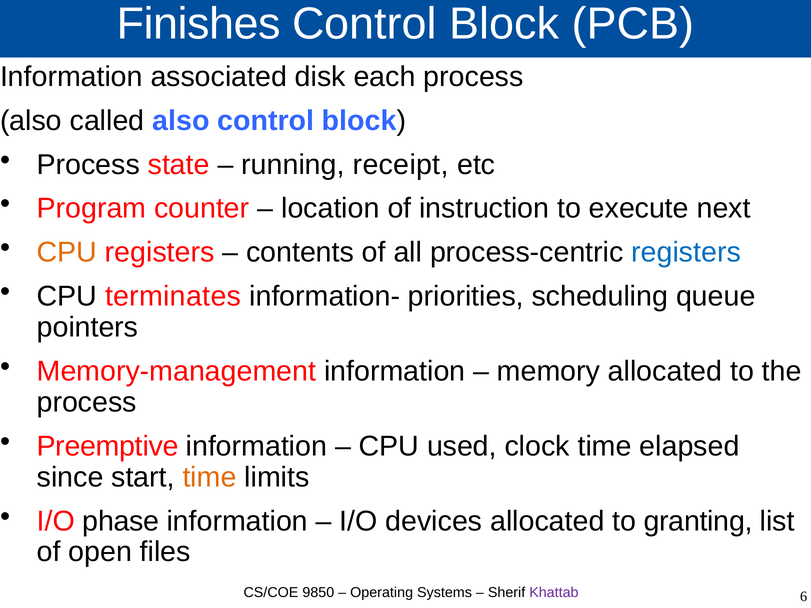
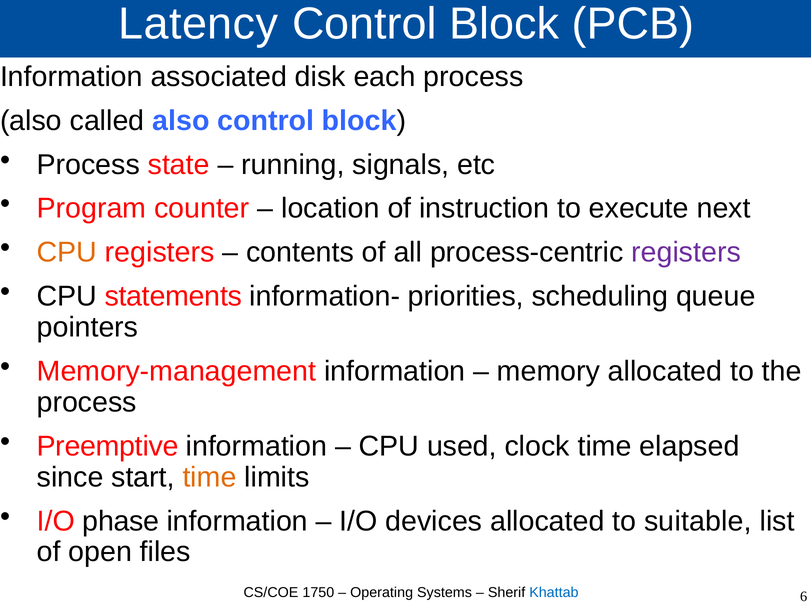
Finishes: Finishes -> Latency
receipt: receipt -> signals
registers at (686, 253) colour: blue -> purple
terminates: terminates -> statements
granting: granting -> suitable
9850: 9850 -> 1750
Khattab colour: purple -> blue
